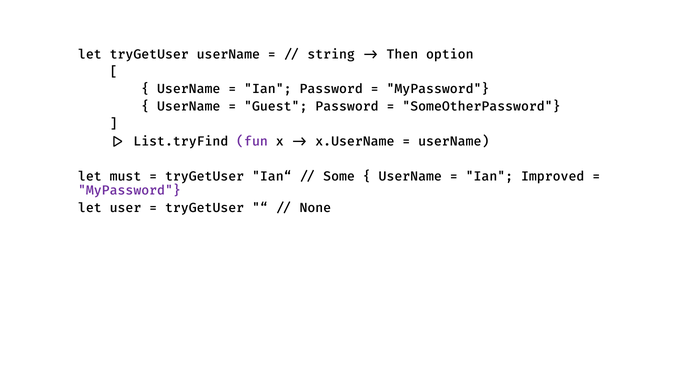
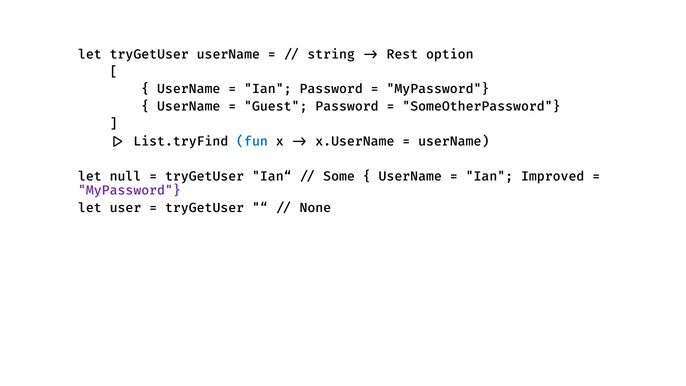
Then: Then -> Rest
fun colour: purple -> blue
must: must -> null
